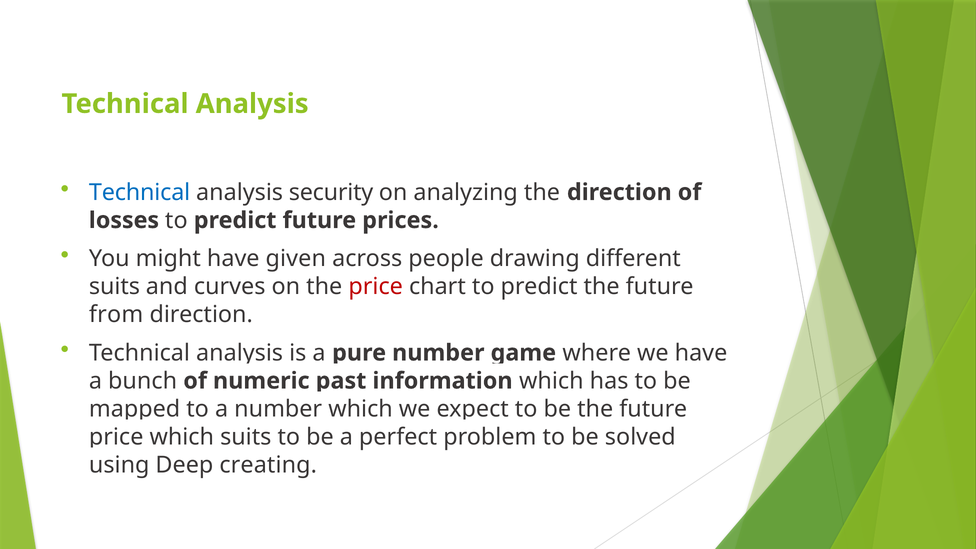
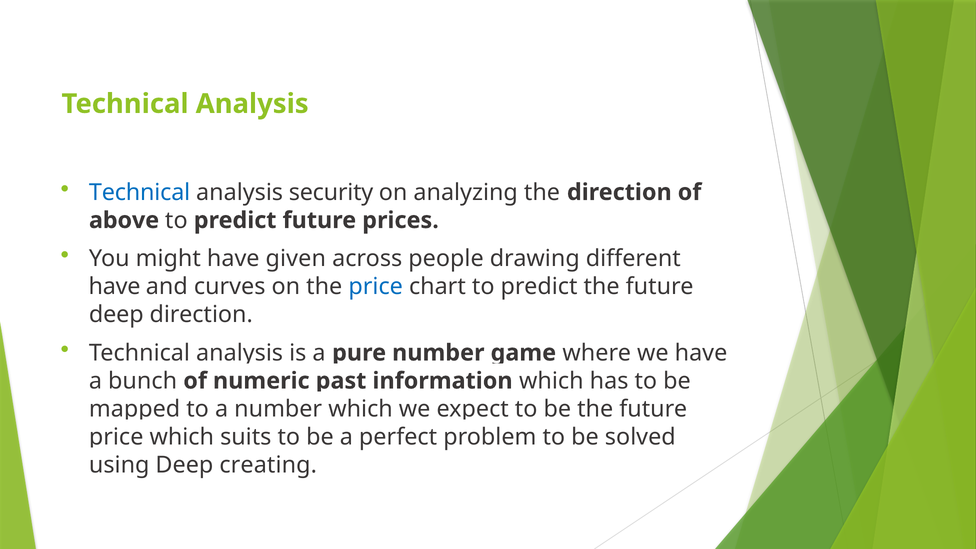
losses: losses -> above
suits at (114, 287): suits -> have
price at (376, 287) colour: red -> blue
from at (116, 315): from -> deep
